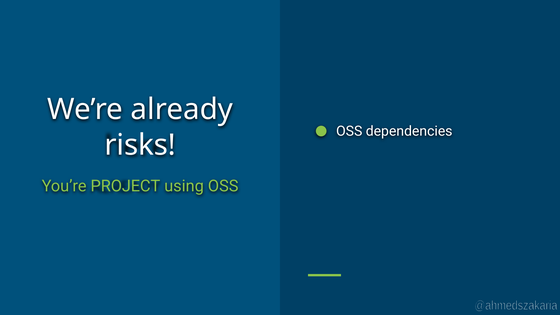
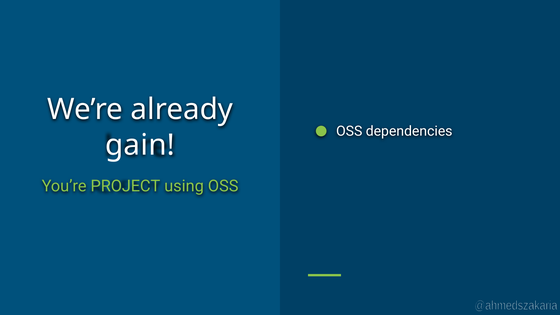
risks: risks -> gain
